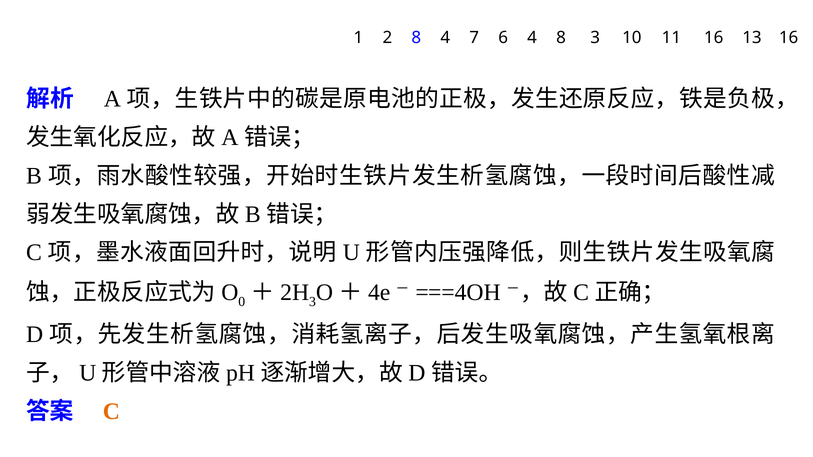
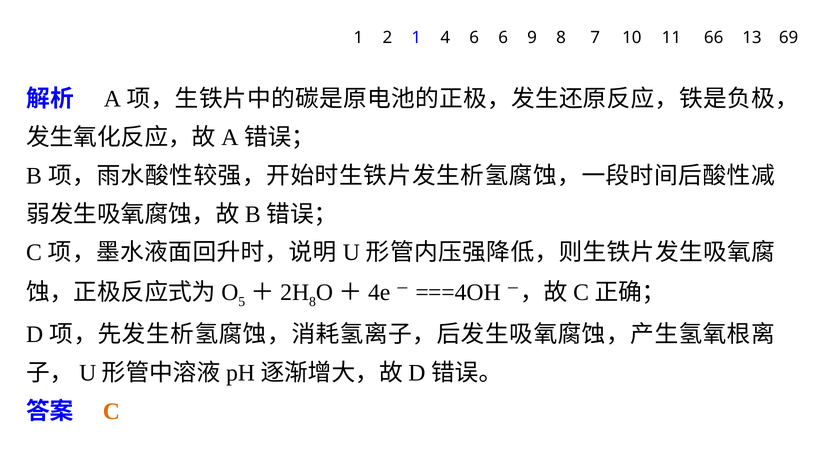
2 8: 8 -> 1
4 7: 7 -> 6
6 4: 4 -> 9
8 3: 3 -> 7
11 16: 16 -> 66
13 16: 16 -> 69
0: 0 -> 5
3 at (312, 302): 3 -> 8
